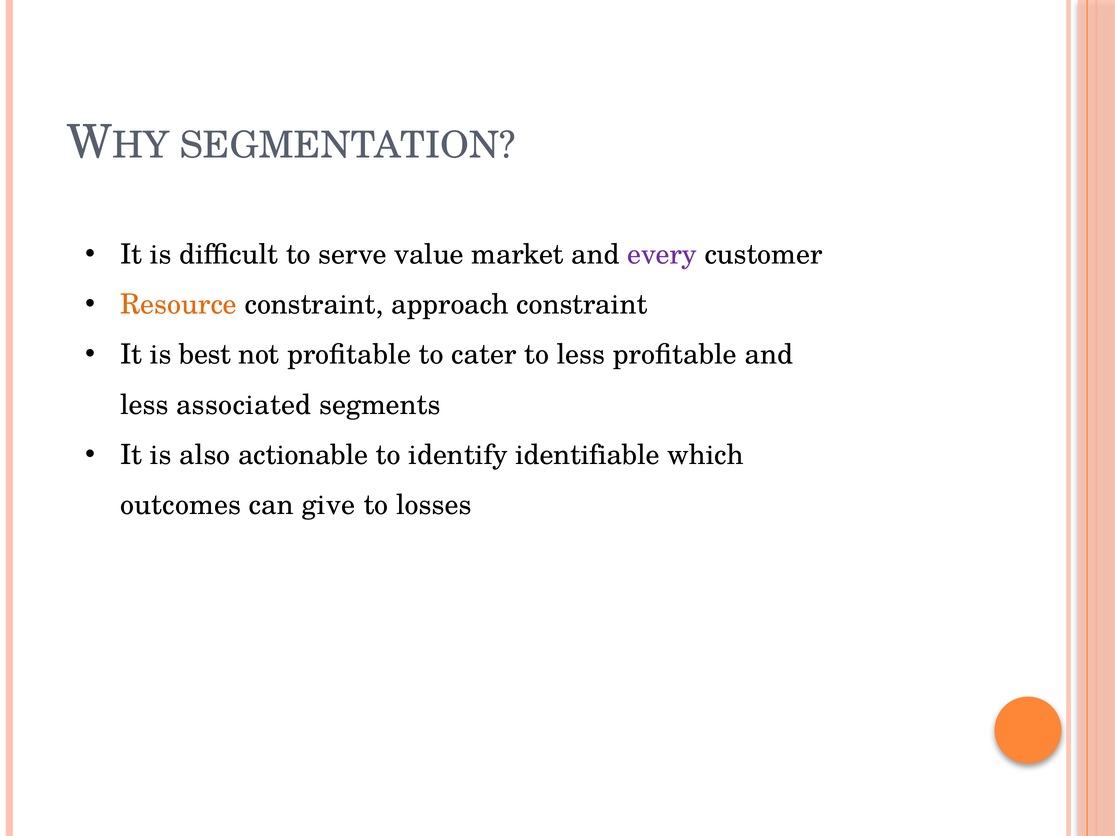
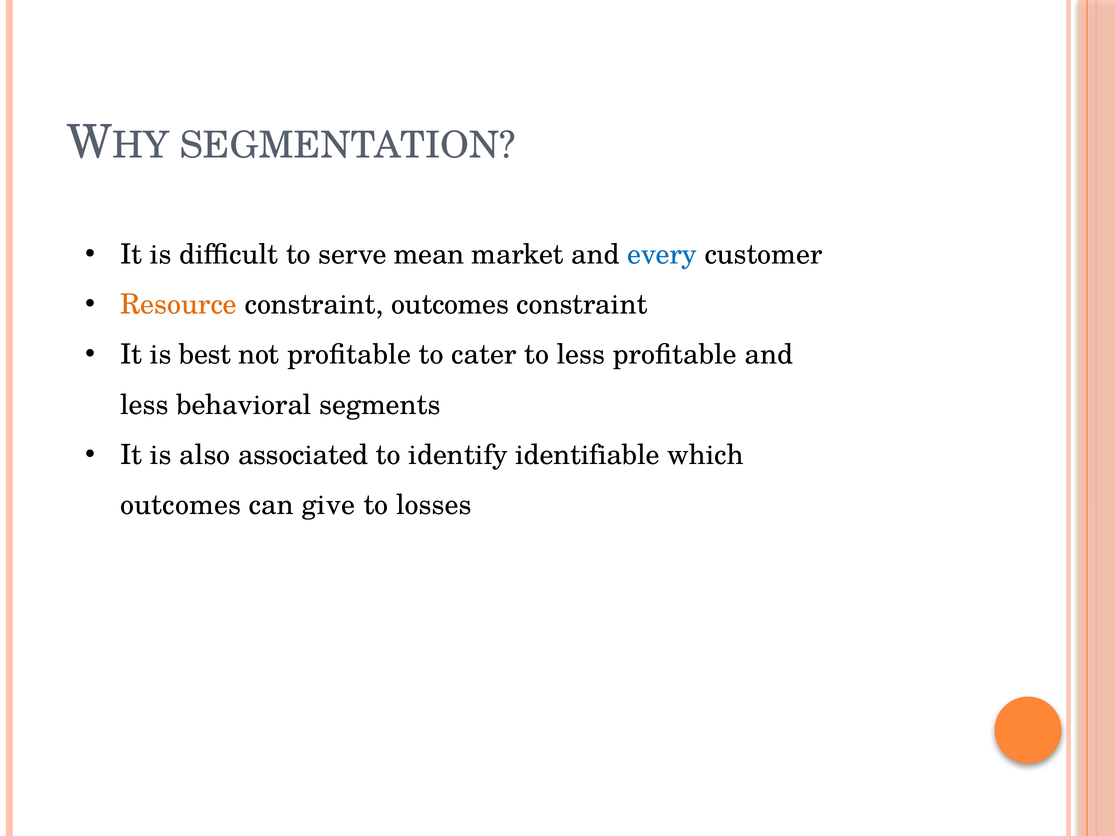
value: value -> mean
every colour: purple -> blue
constraint approach: approach -> outcomes
associated: associated -> behavioral
actionable: actionable -> associated
